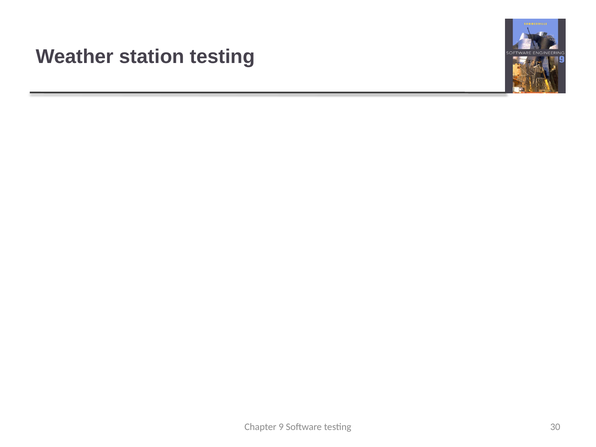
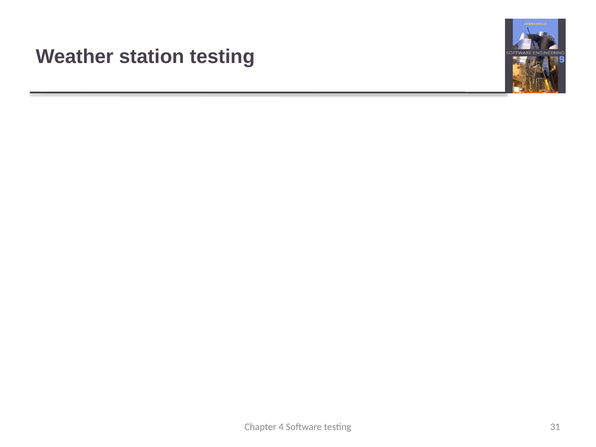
9: 9 -> 4
30: 30 -> 31
